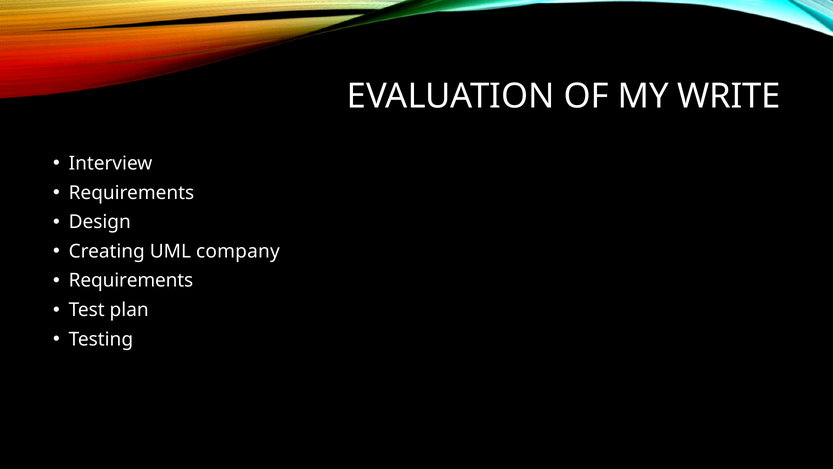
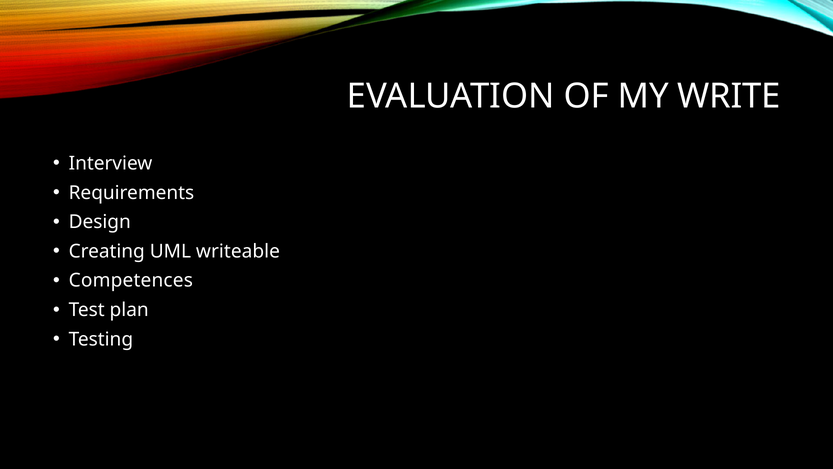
company: company -> writeable
Requirements at (131, 280): Requirements -> Competences
